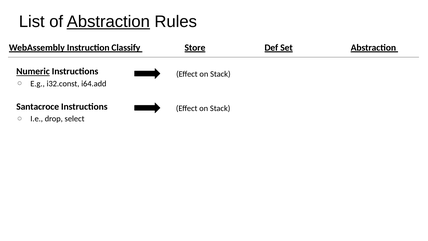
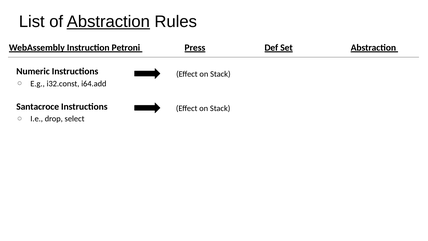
Store: Store -> Press
Classify: Classify -> Petroni
Numeric underline: present -> none
